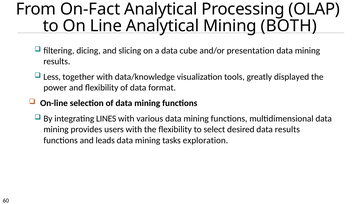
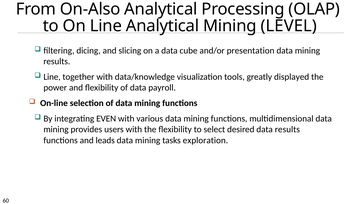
On-Fact: On-Fact -> On-Also
BOTH: BOTH -> LEVEL
Less at (52, 77): Less -> Line
format: format -> payroll
LINES: LINES -> EVEN
